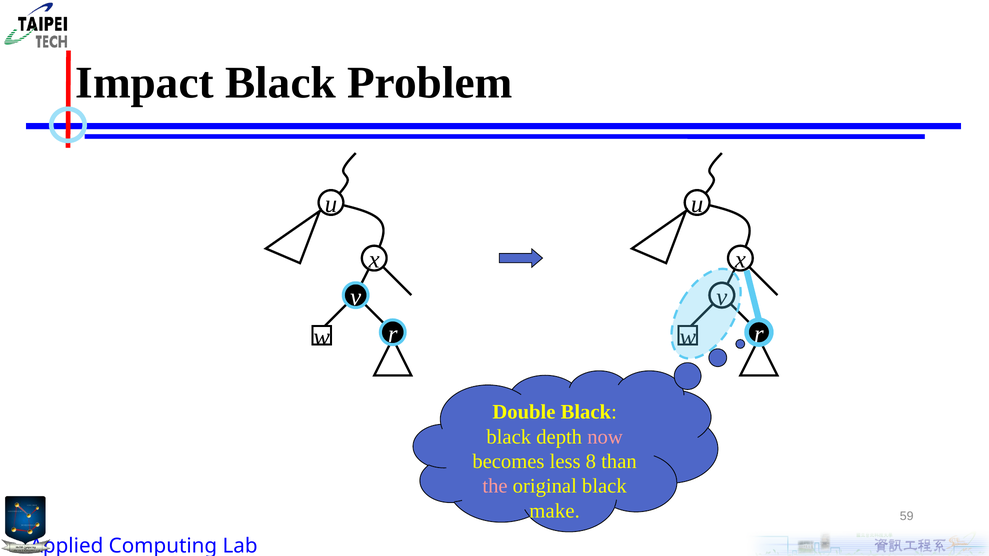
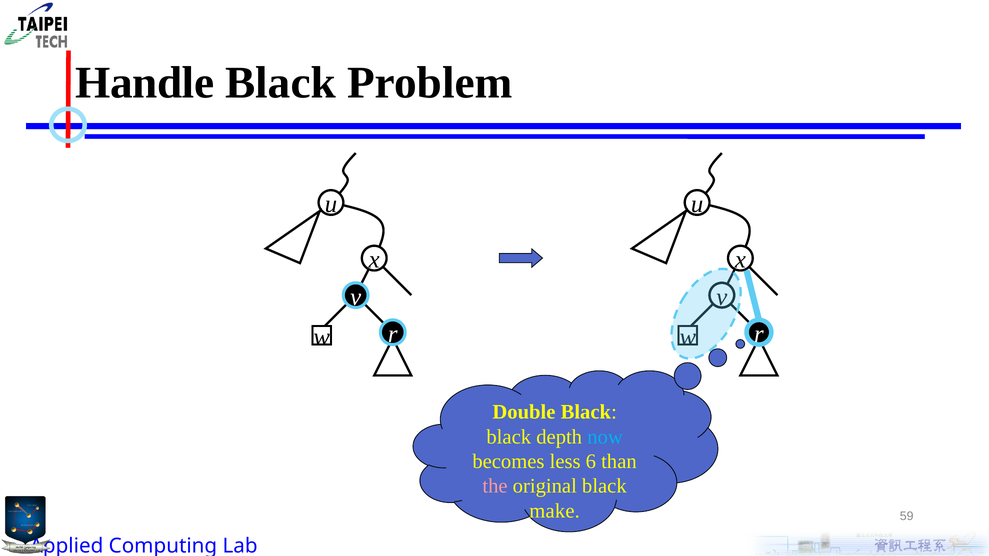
Impact: Impact -> Handle
now colour: pink -> light blue
8: 8 -> 6
